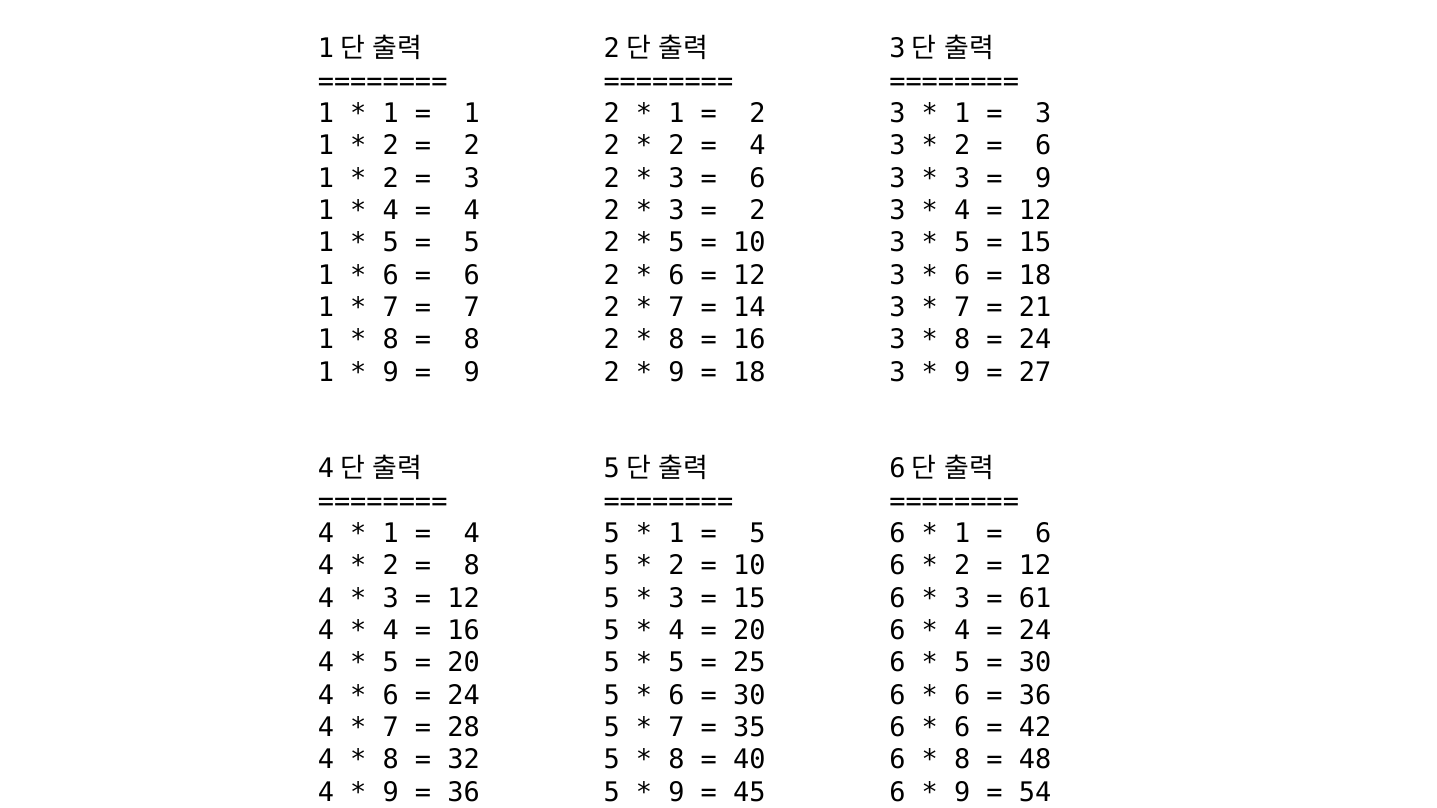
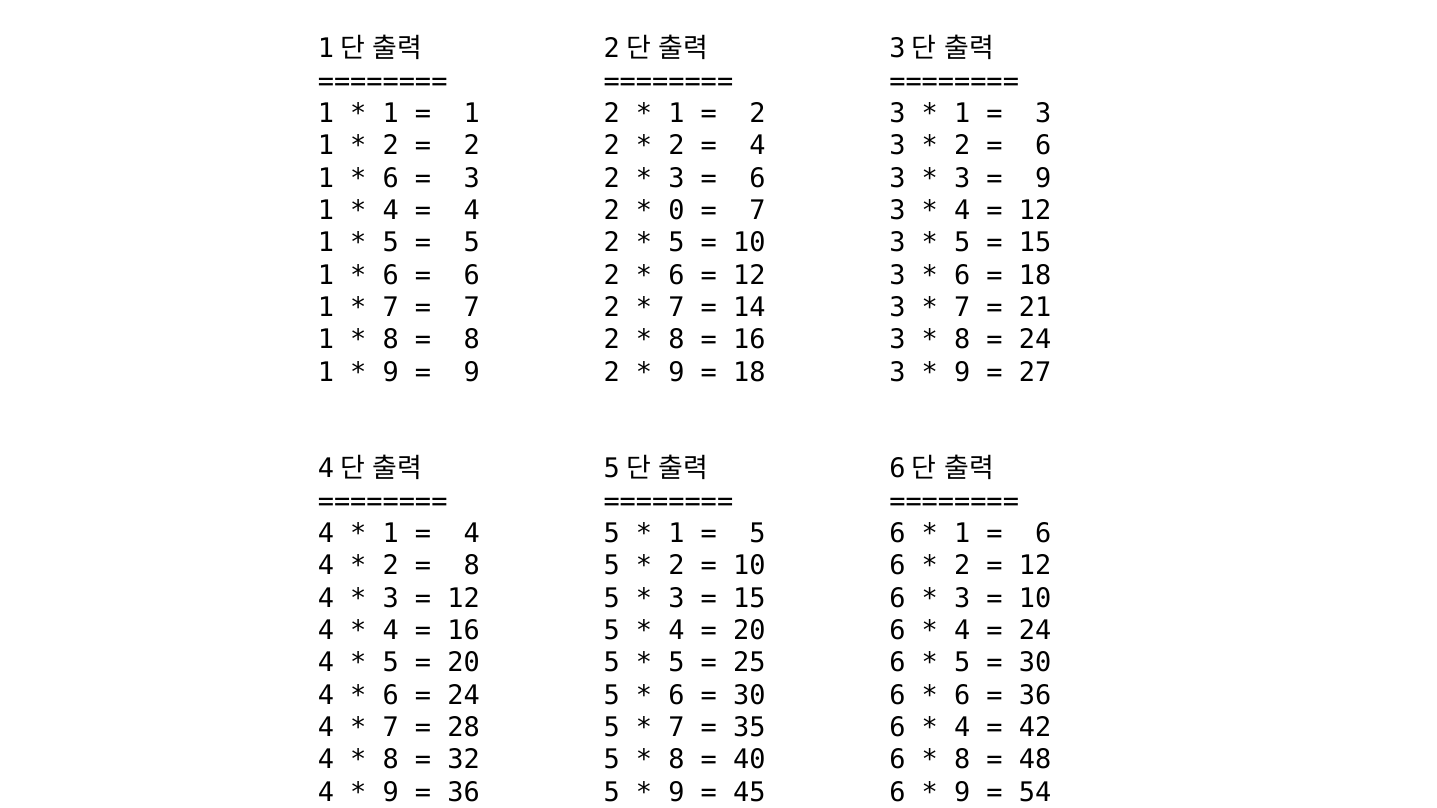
2 at (391, 178): 2 -> 6
3 at (676, 211): 3 -> 0
2 at (757, 211): 2 -> 7
61 at (1035, 599): 61 -> 10
6 at (962, 728): 6 -> 4
